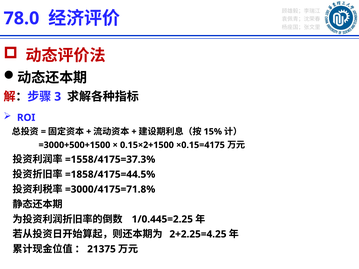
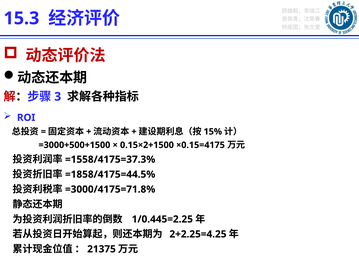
78.0: 78.0 -> 15.3
